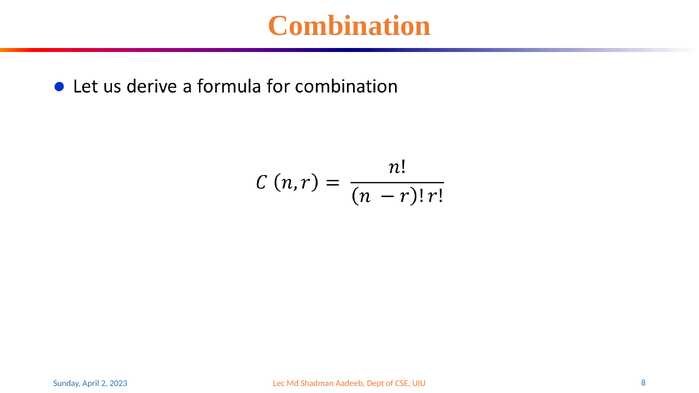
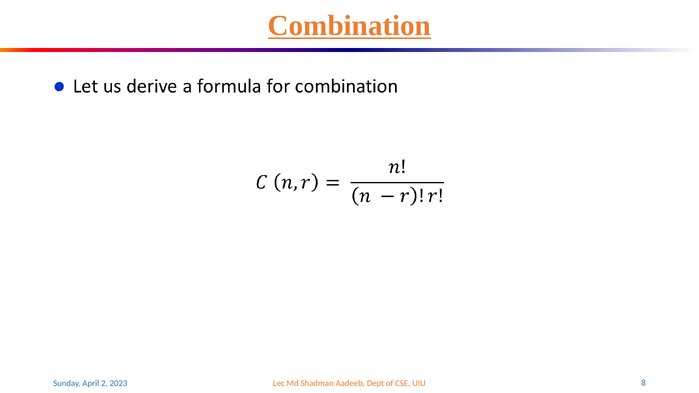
Combination underline: none -> present
